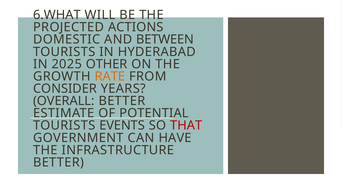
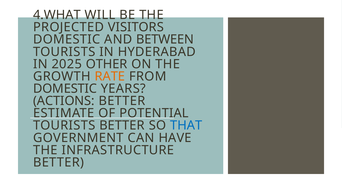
6.WHAT: 6.WHAT -> 4.WHAT
ACTIONS: ACTIONS -> VISITORS
CONSIDER at (65, 89): CONSIDER -> DOMESTIC
OVERALL: OVERALL -> ACTIONS
TOURISTS EVENTS: EVENTS -> BETTER
THAT colour: red -> blue
